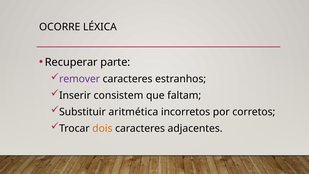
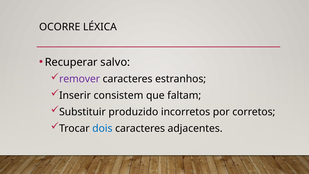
parte: parte -> salvo
aritmética: aritmética -> produzido
dois colour: orange -> blue
